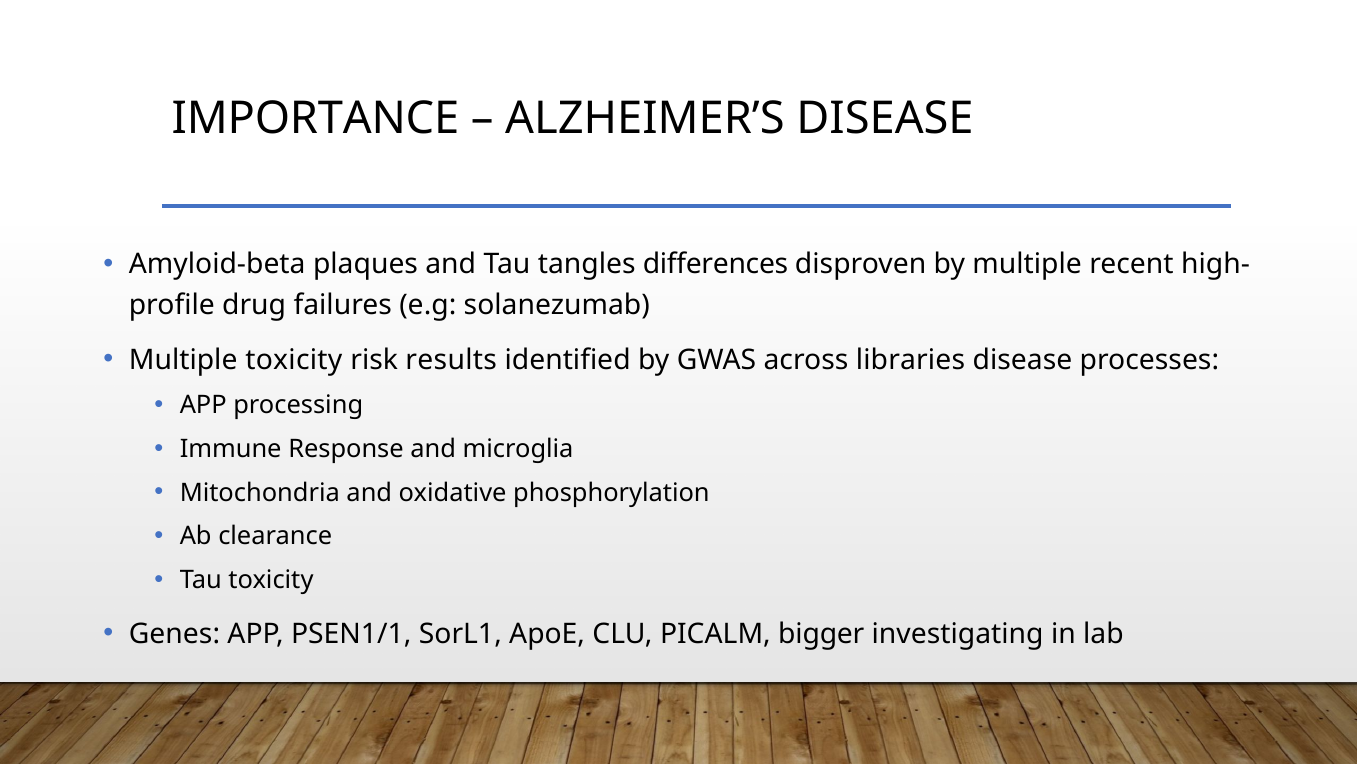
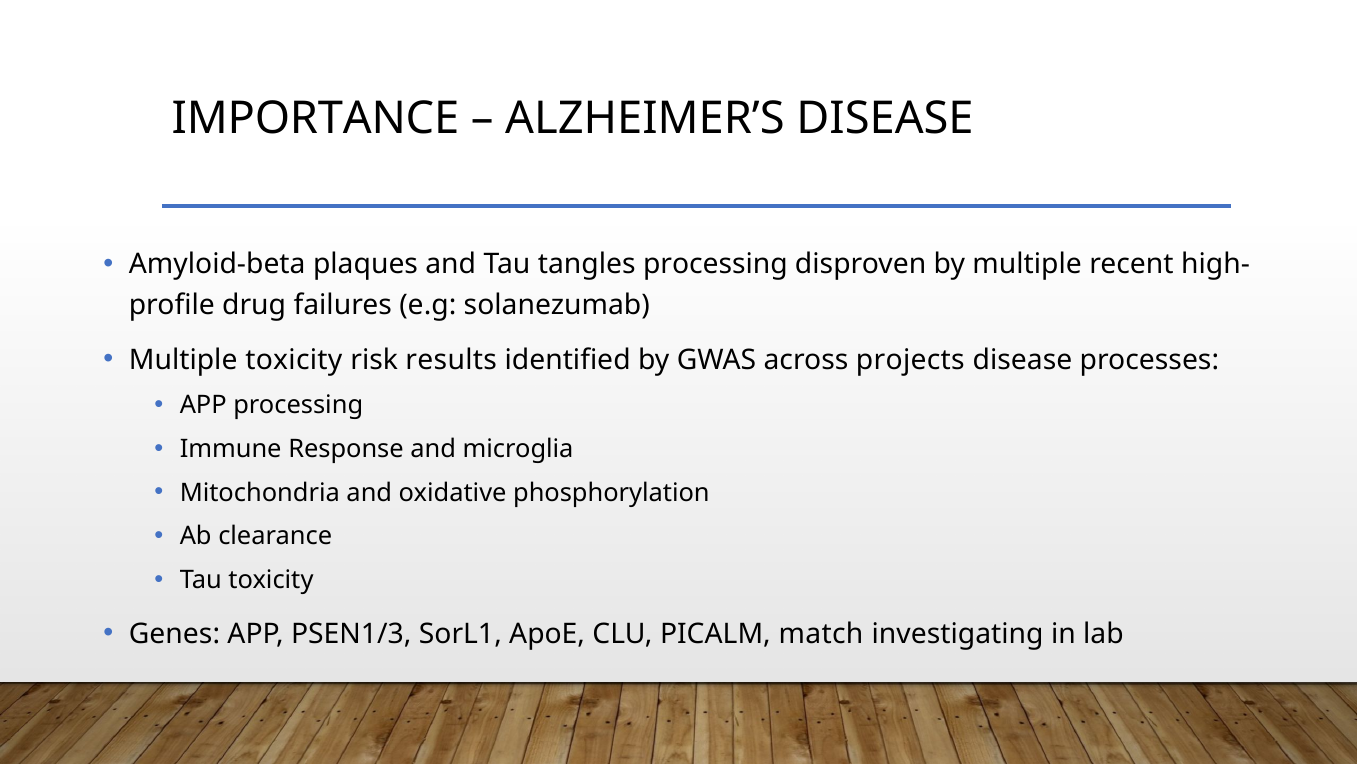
tangles differences: differences -> processing
libraries: libraries -> projects
PSEN1/1: PSEN1/1 -> PSEN1/3
bigger: bigger -> match
